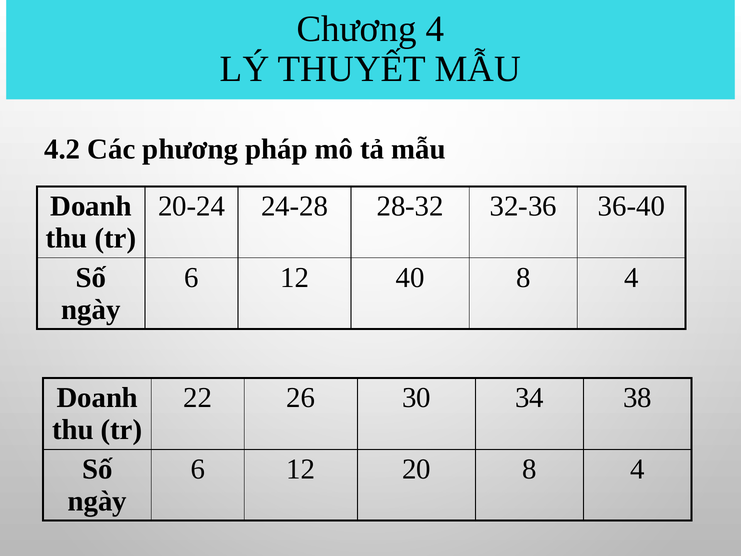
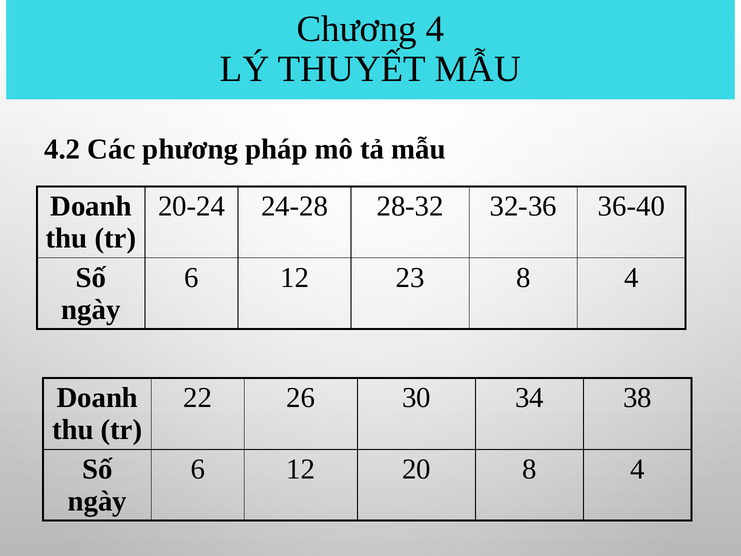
40: 40 -> 23
